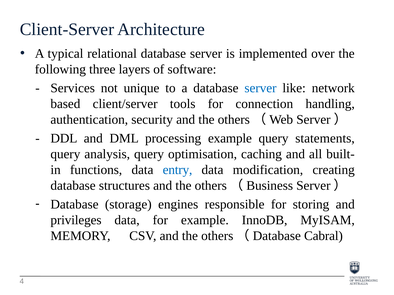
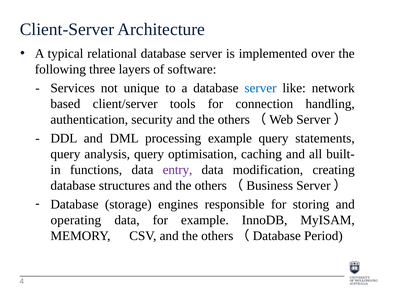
entry colour: blue -> purple
privileges: privileges -> operating
Cabral: Cabral -> Period
